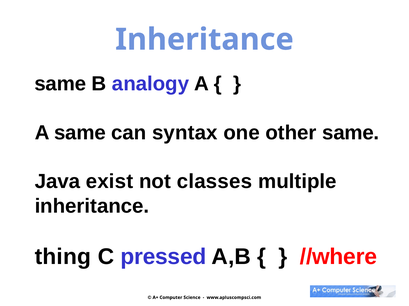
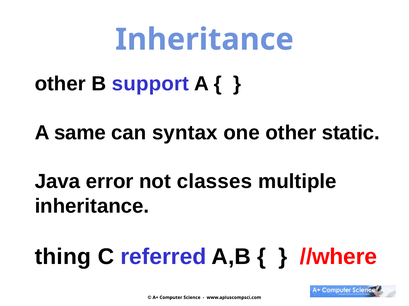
same at (60, 84): same -> other
analogy: analogy -> support
other same: same -> static
exist: exist -> error
pressed: pressed -> referred
